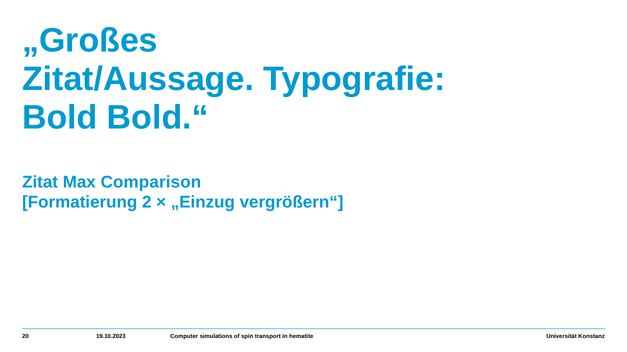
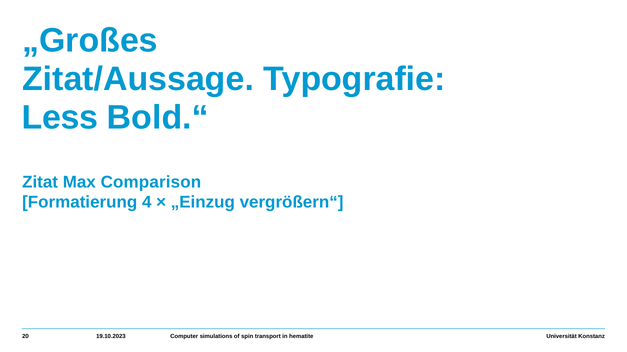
Bold: Bold -> Less
2: 2 -> 4
